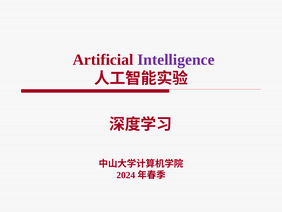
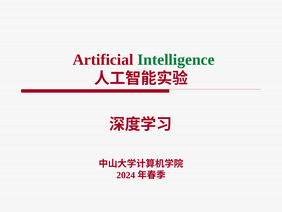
Intelligence colour: purple -> green
